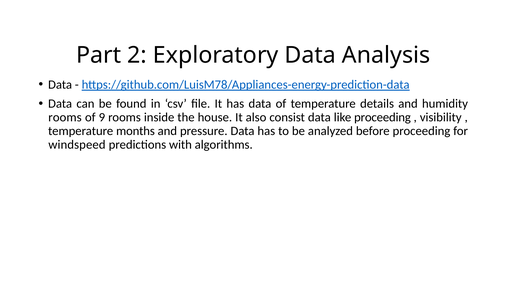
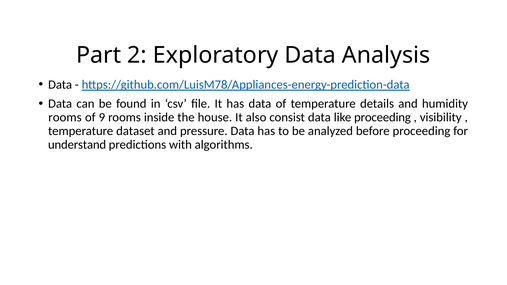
months: months -> dataset
windspeed: windspeed -> understand
